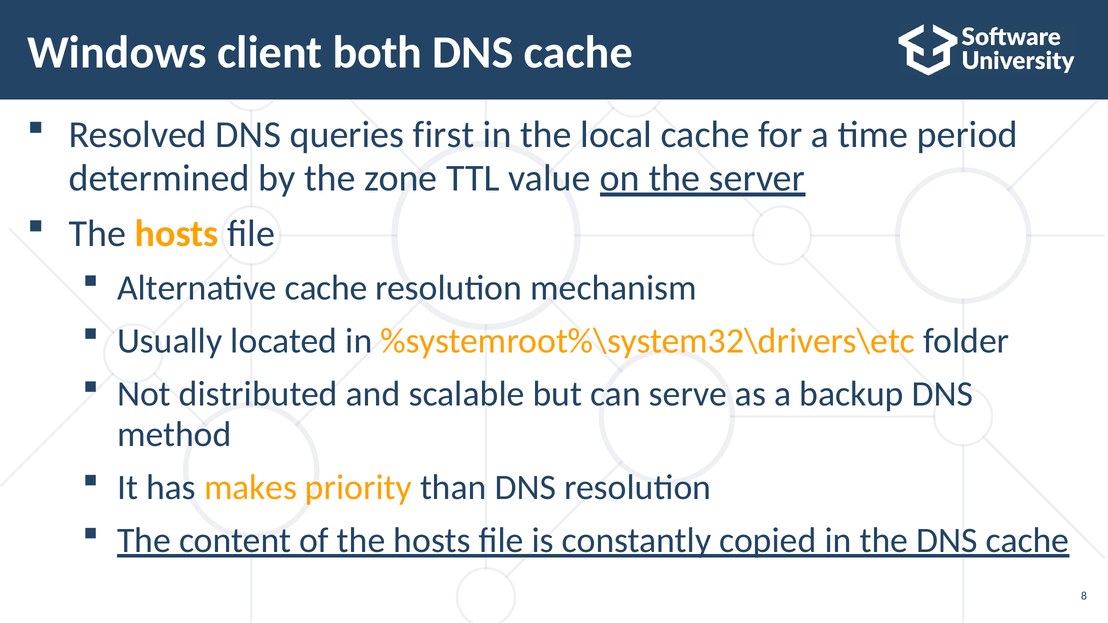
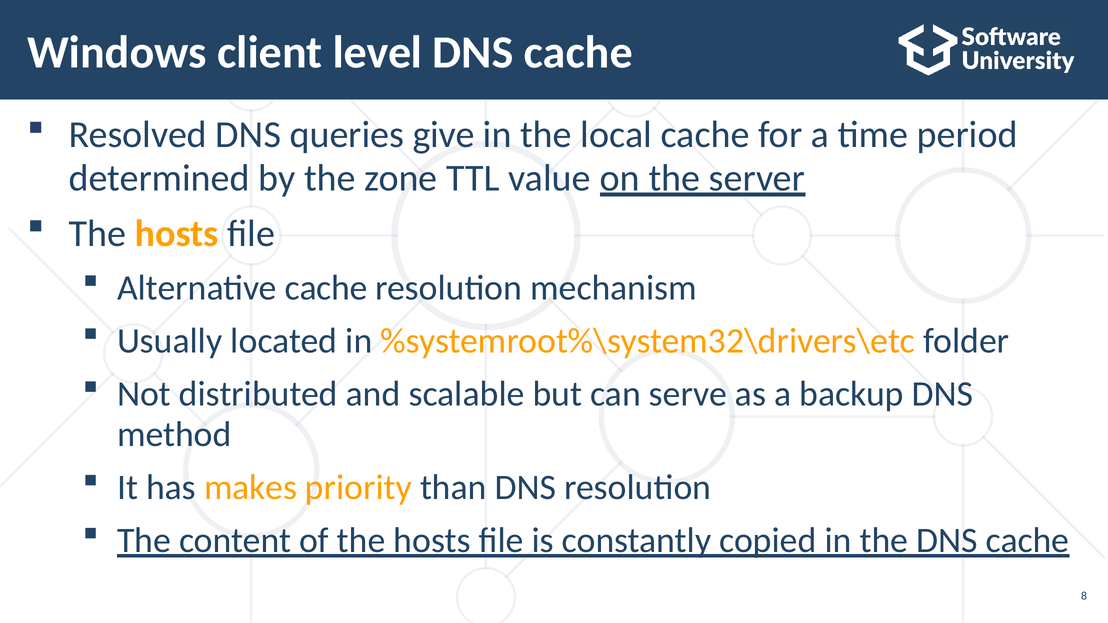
both: both -> level
first: first -> give
